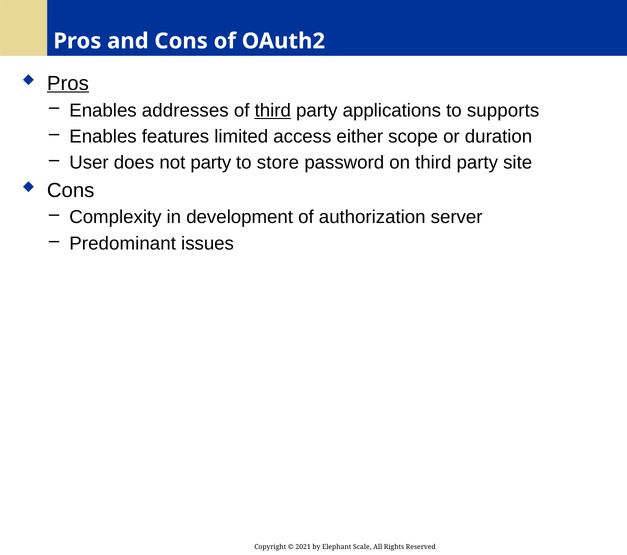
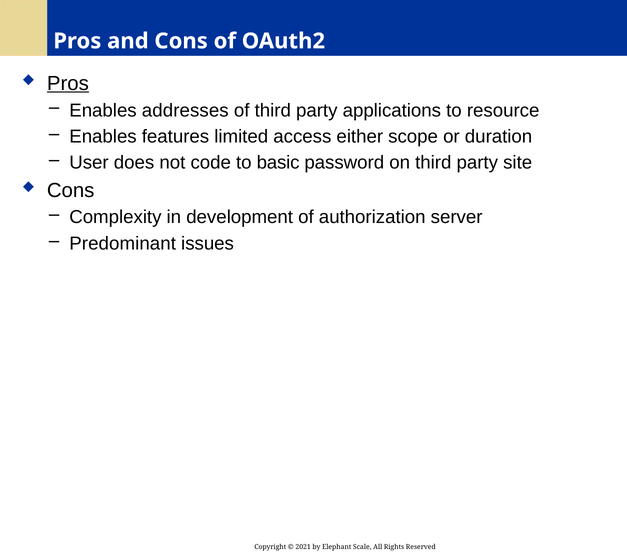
third at (273, 110) underline: present -> none
supports: supports -> resource
not party: party -> code
store: store -> basic
